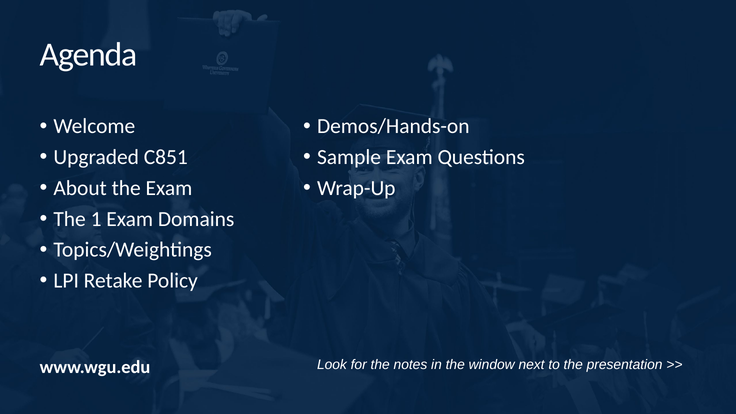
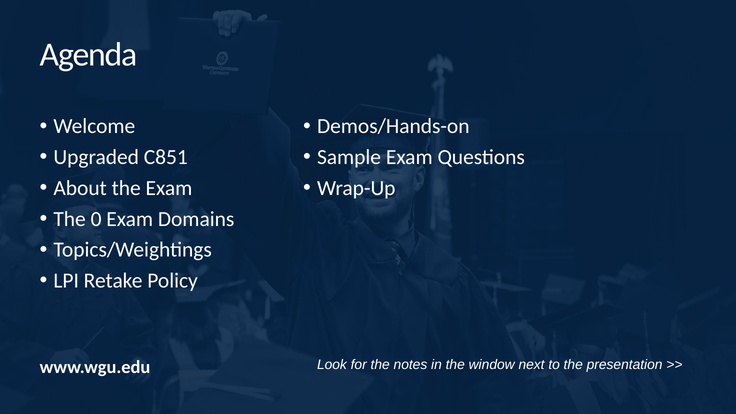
1: 1 -> 0
